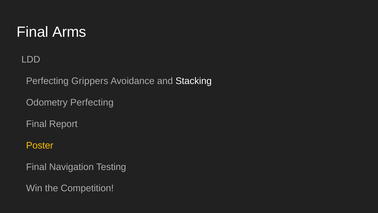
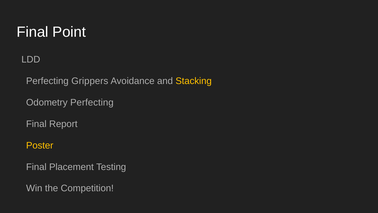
Arms: Arms -> Point
Stacking colour: white -> yellow
Navigation: Navigation -> Placement
